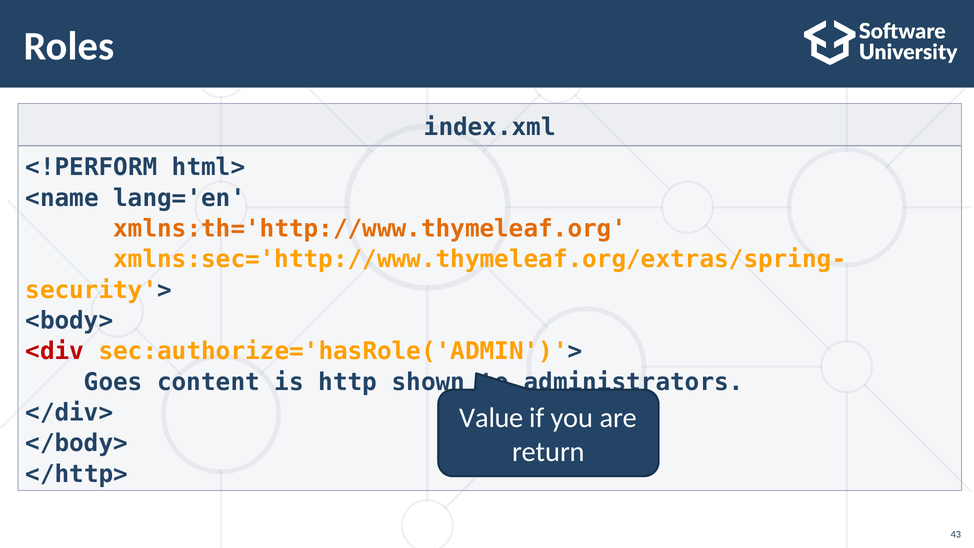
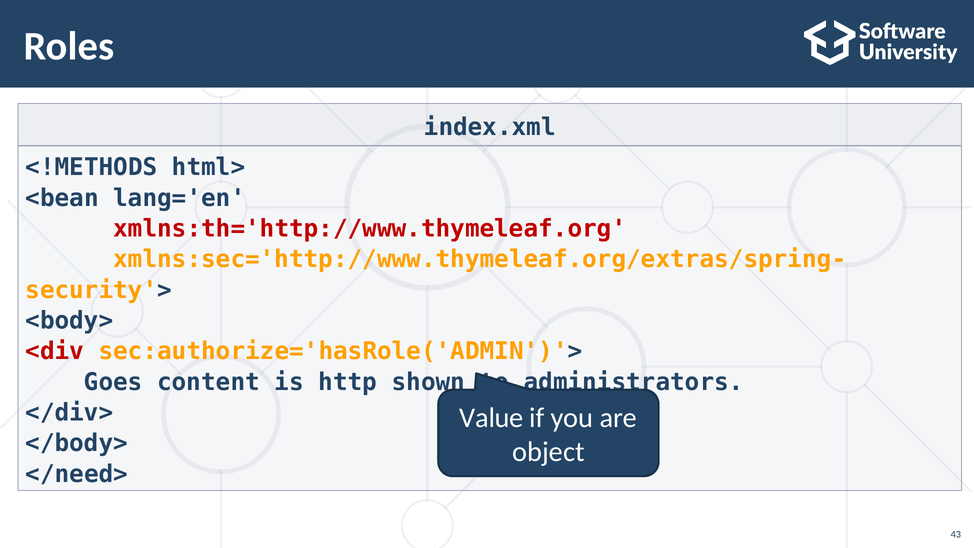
<!PERFORM: <!PERFORM -> <!METHODS
<name: <name -> <bean
xmlns:th='http://www.thymeleaf.org colour: orange -> red
return: return -> object
</http>: </http> -> </need>
